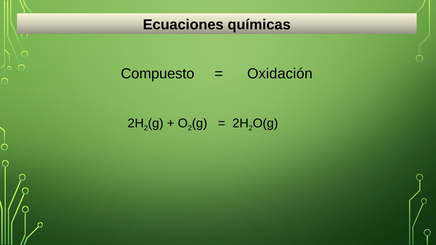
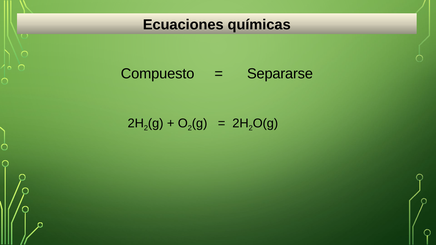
Oxidación: Oxidación -> Separarse
